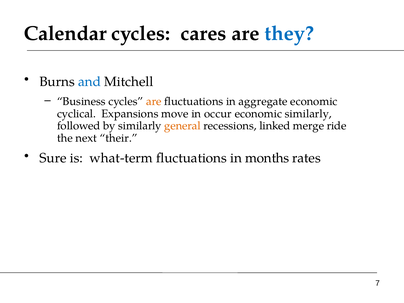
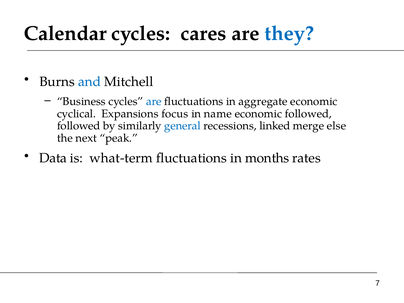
are at (154, 102) colour: orange -> blue
move: move -> focus
occur: occur -> name
economic similarly: similarly -> followed
general colour: orange -> blue
ride: ride -> else
their: their -> peak
Sure: Sure -> Data
